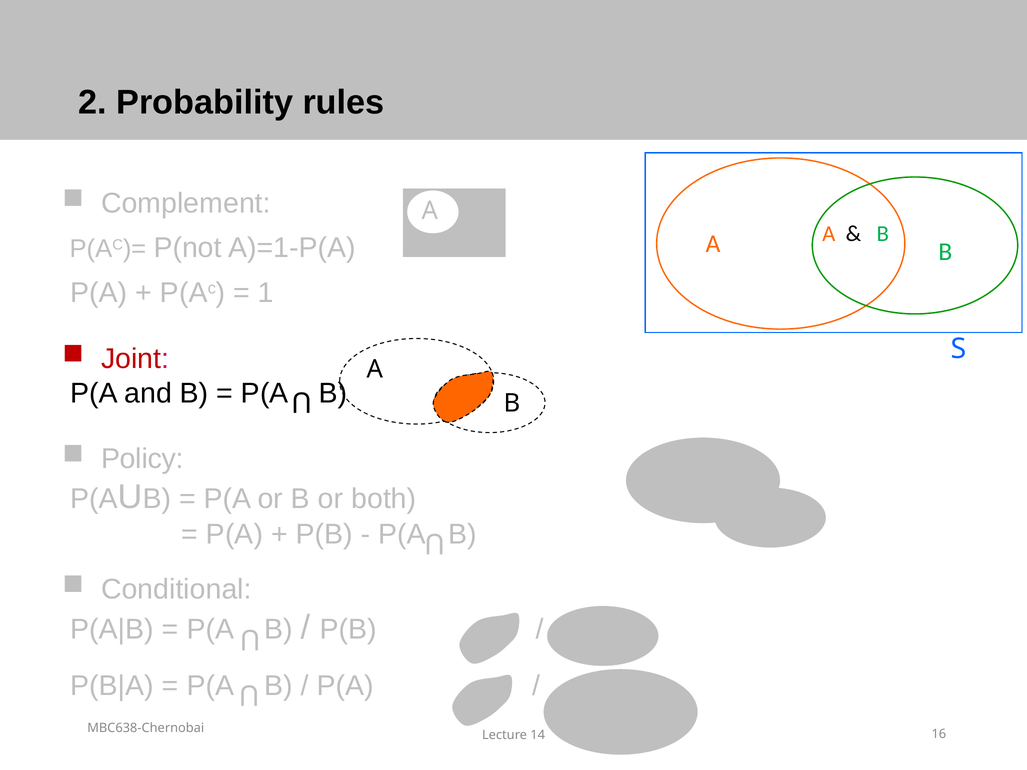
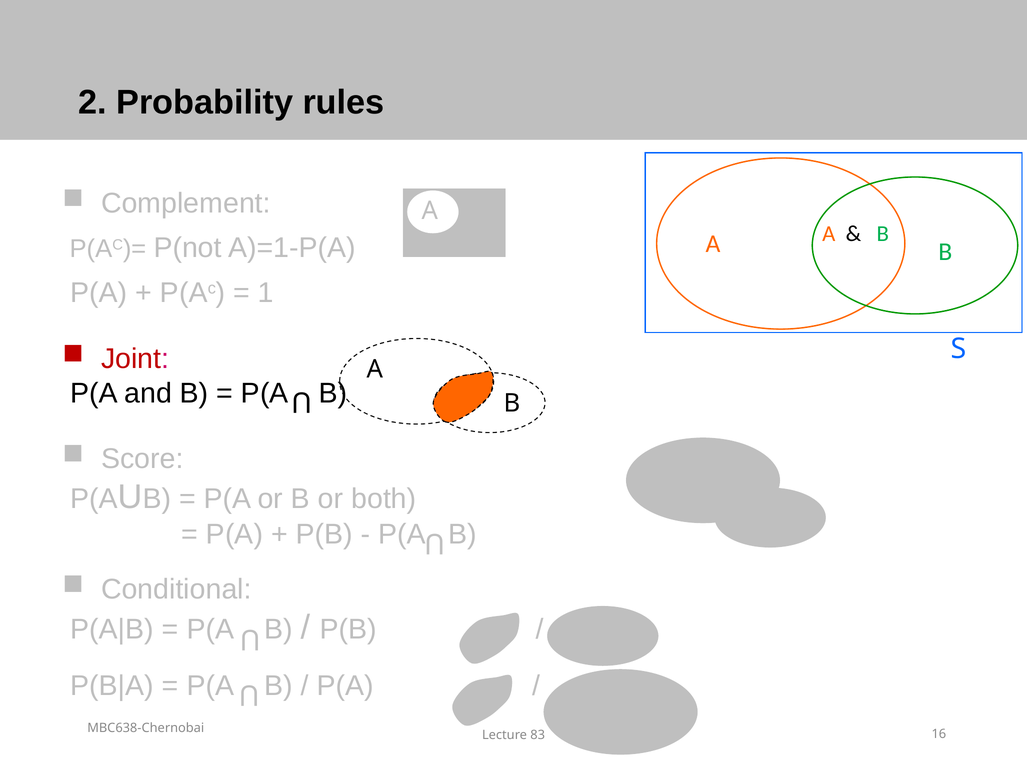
Policy: Policy -> Score
14: 14 -> 83
